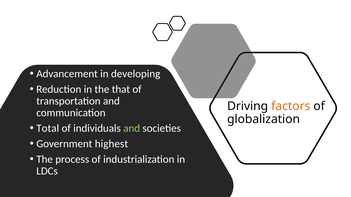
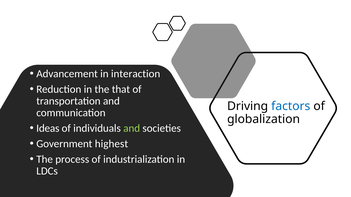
developing: developing -> interaction
factors colour: orange -> blue
Total: Total -> Ideas
